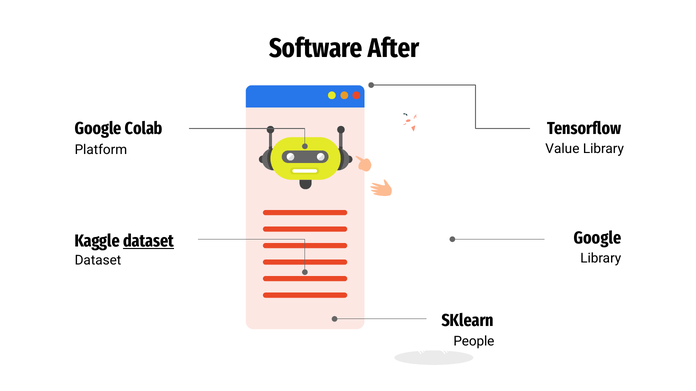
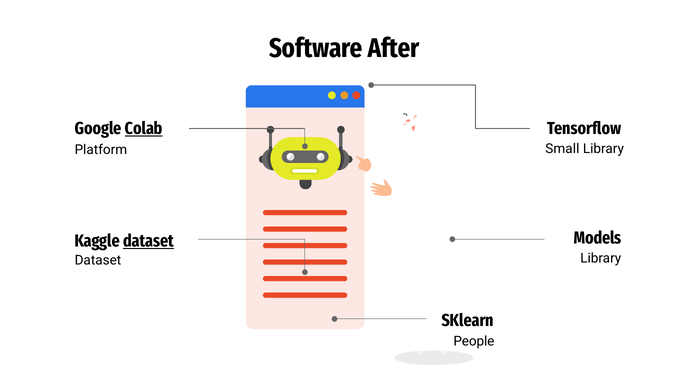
Colab underline: none -> present
Value: Value -> Small
Google at (597, 238): Google -> Models
